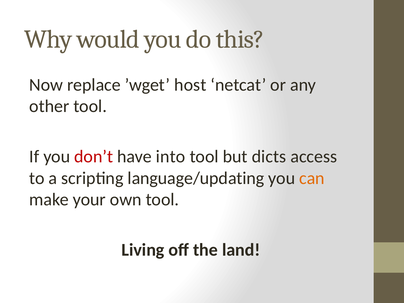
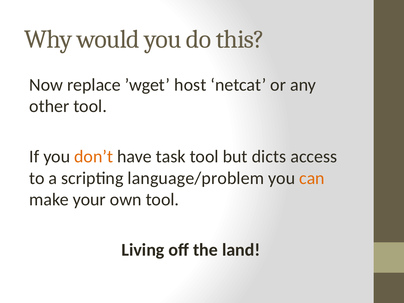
don’t colour: red -> orange
into: into -> task
language/updating: language/updating -> language/problem
